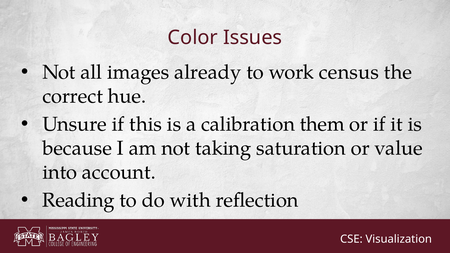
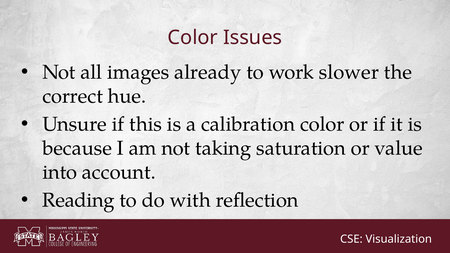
census: census -> slower
calibration them: them -> color
